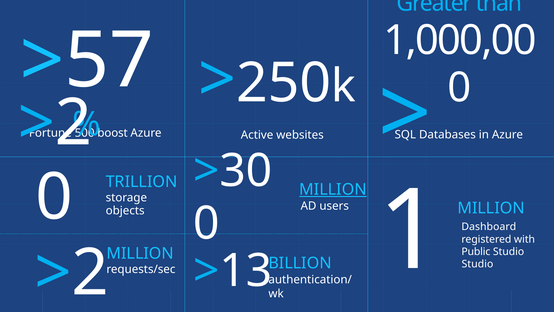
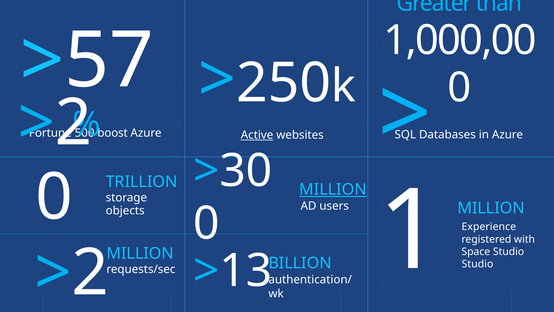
Active underline: none -> present
Dashboard: Dashboard -> Experience
Public: Public -> Space
